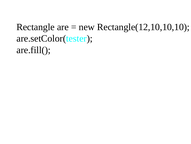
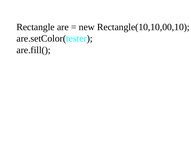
Rectangle(12,10,10,10: Rectangle(12,10,10,10 -> Rectangle(10,10,00,10
